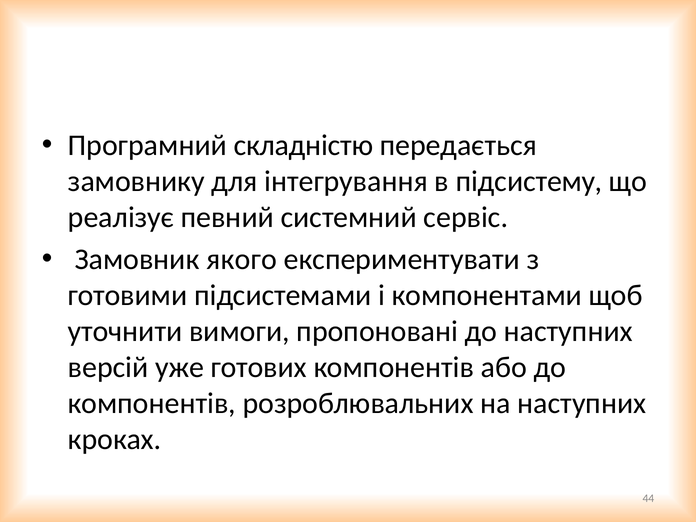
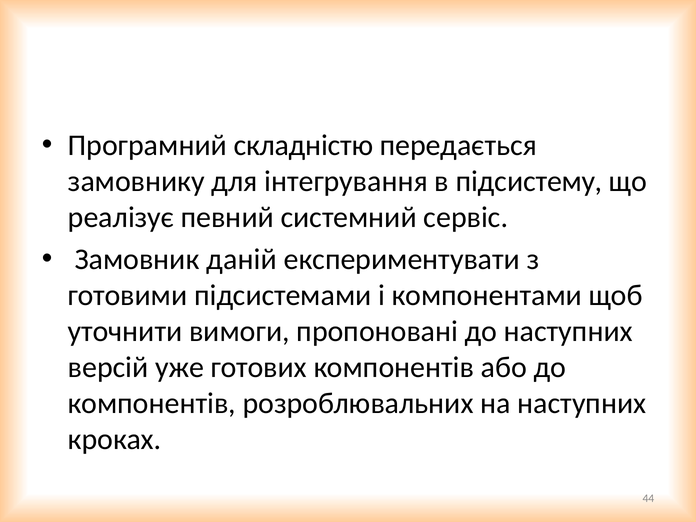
якого: якого -> даній
